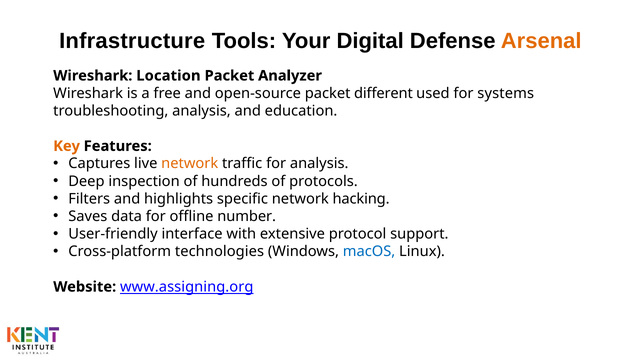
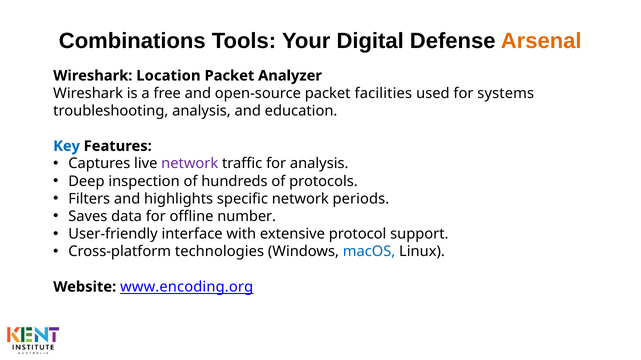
Infrastructure: Infrastructure -> Combinations
different: different -> facilities
Key colour: orange -> blue
network at (190, 164) colour: orange -> purple
hacking: hacking -> periods
www.assigning.org: www.assigning.org -> www.encoding.org
